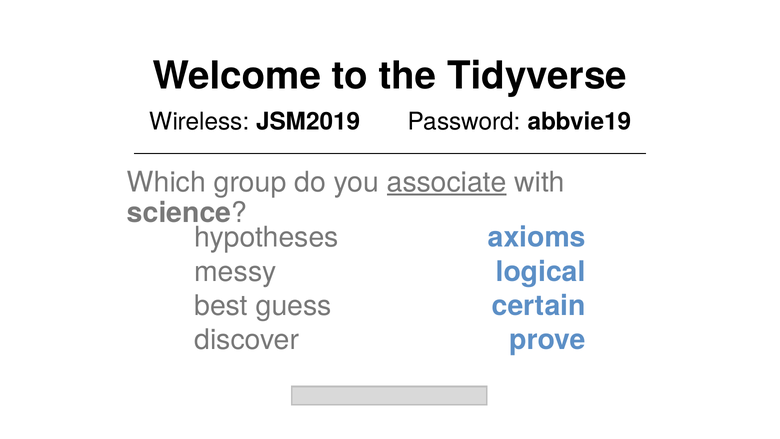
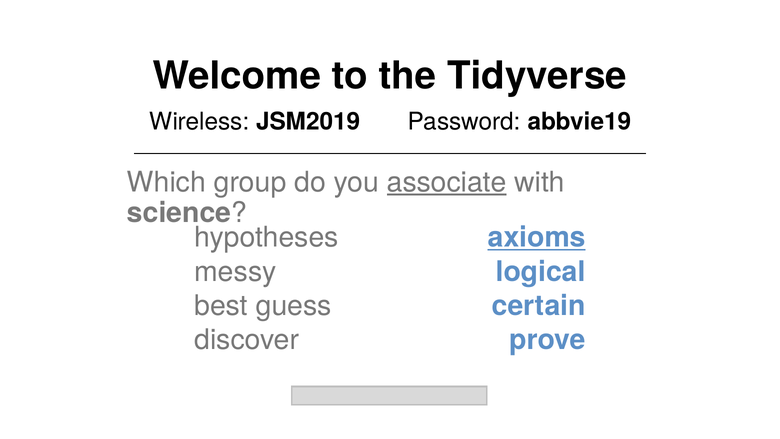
axioms underline: none -> present
